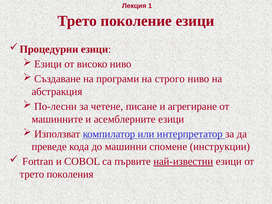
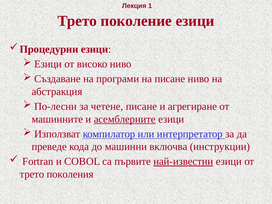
на строго: строго -> писане
асемблерните underline: none -> present
спомене: спомене -> включва
